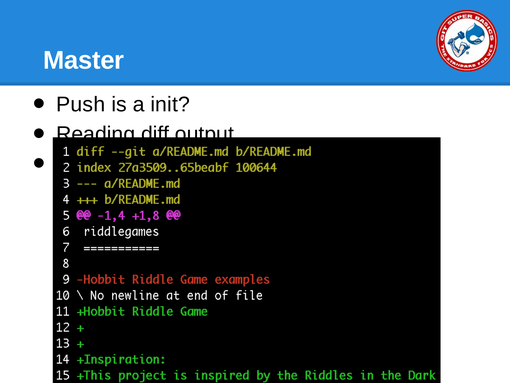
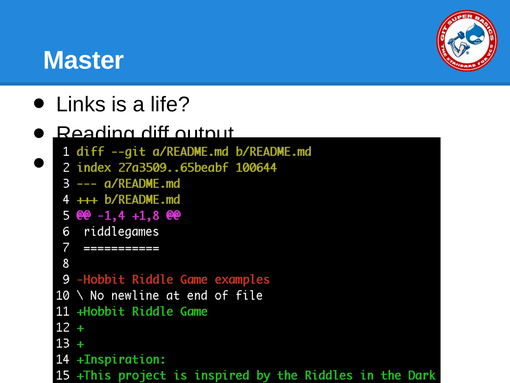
Push: Push -> Links
a init: init -> life
